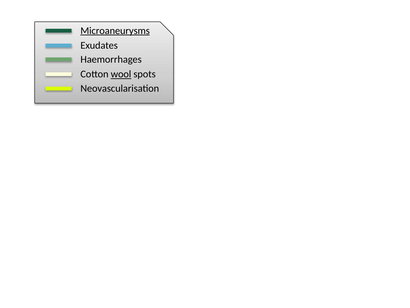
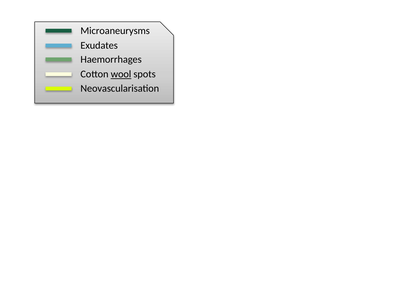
Microaneurysms underline: present -> none
